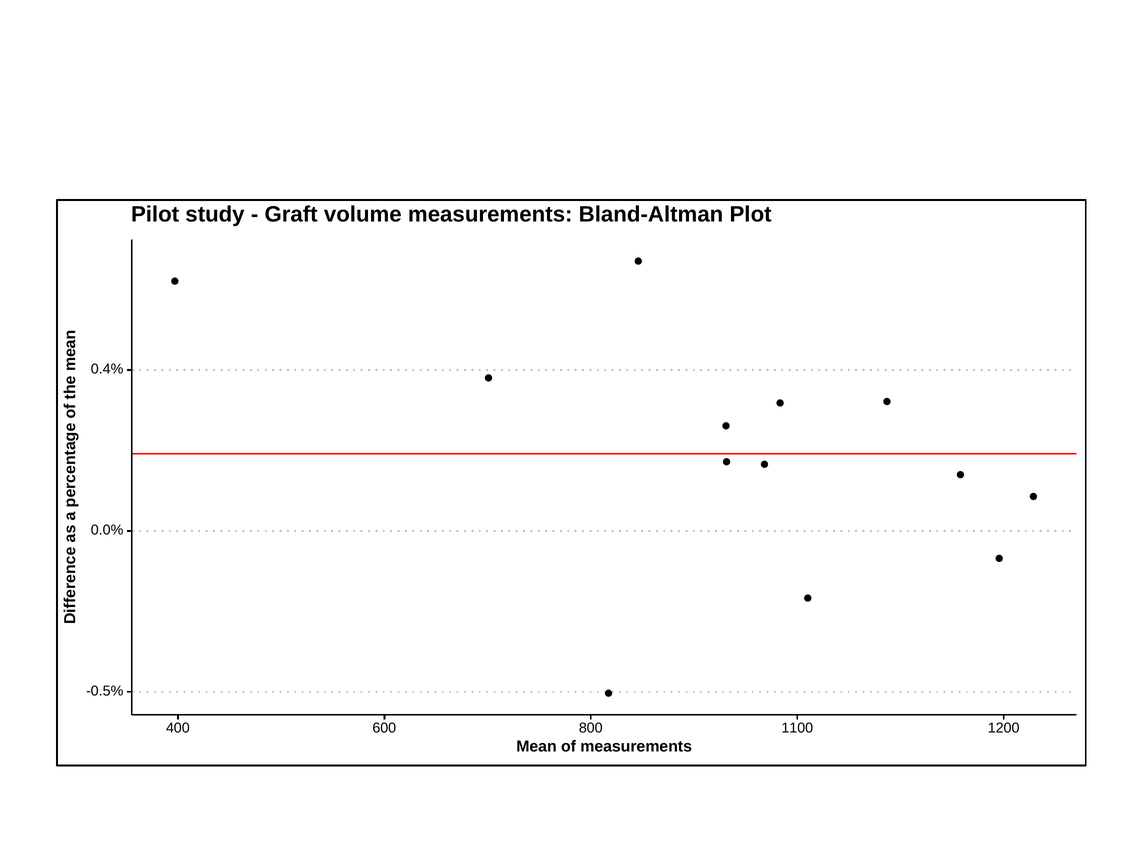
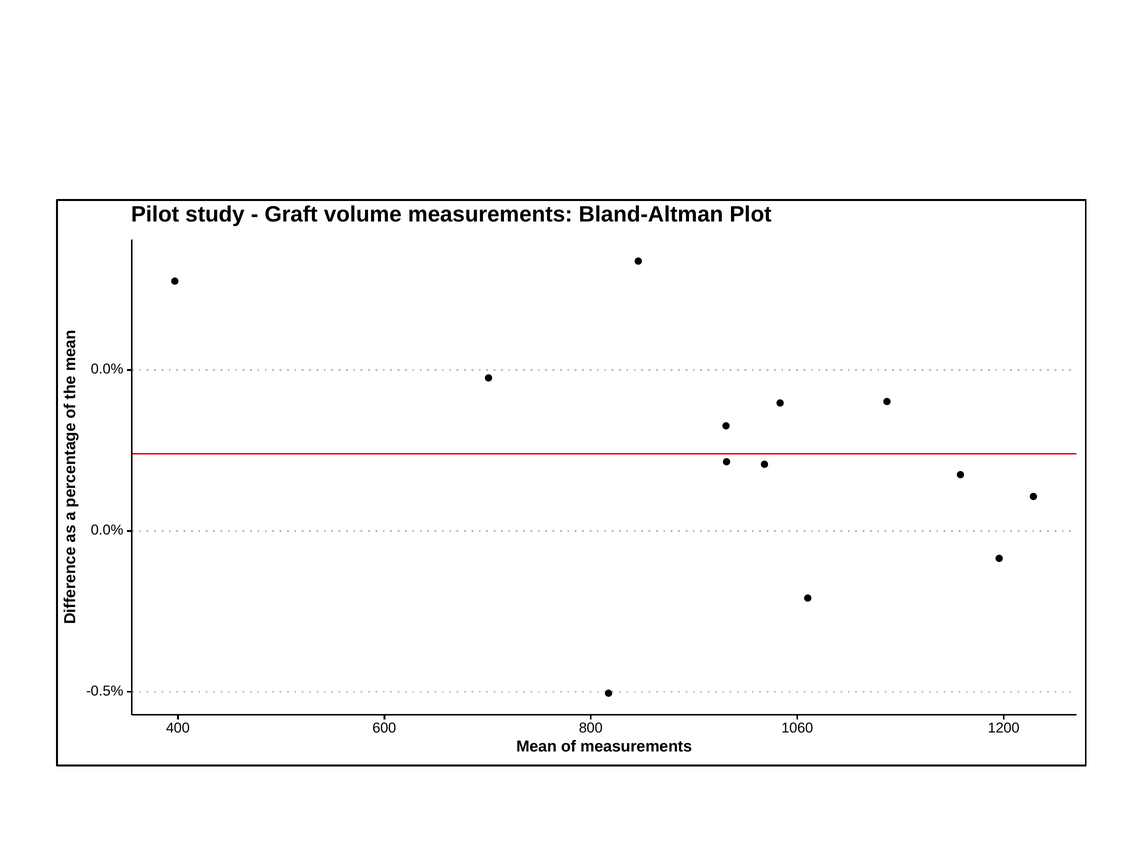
0.4% at (107, 369): 0.4% -> 0.0%
1100: 1100 -> 1060
